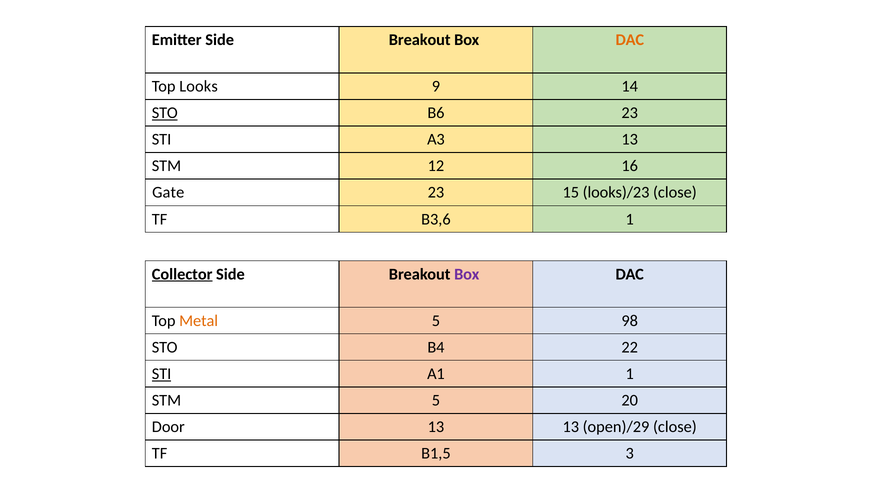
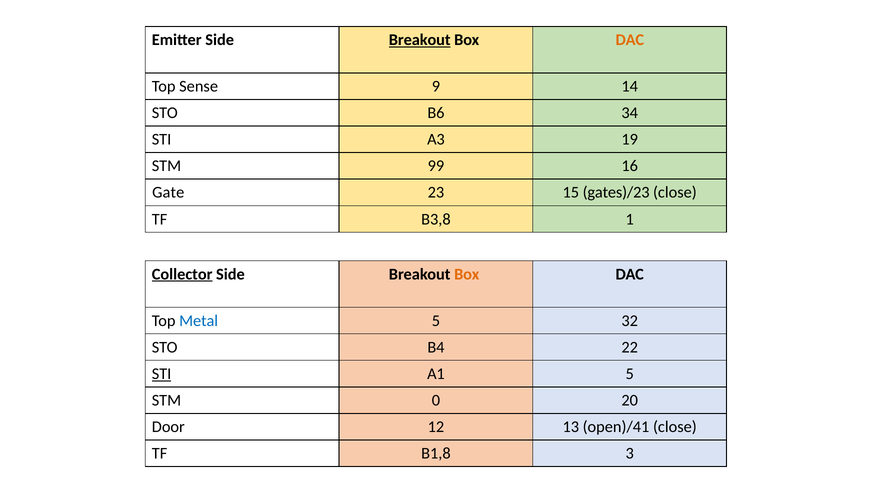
Breakout at (420, 40) underline: none -> present
Looks: Looks -> Sense
STO at (165, 113) underline: present -> none
B6 23: 23 -> 34
A3 13: 13 -> 19
12: 12 -> 99
looks)/23: looks)/23 -> gates)/23
B3,6: B3,6 -> B3,8
Box at (467, 274) colour: purple -> orange
Metal colour: orange -> blue
98: 98 -> 32
A1 1: 1 -> 5
STM 5: 5 -> 0
Door 13: 13 -> 12
open)/29: open)/29 -> open)/41
B1,5: B1,5 -> B1,8
